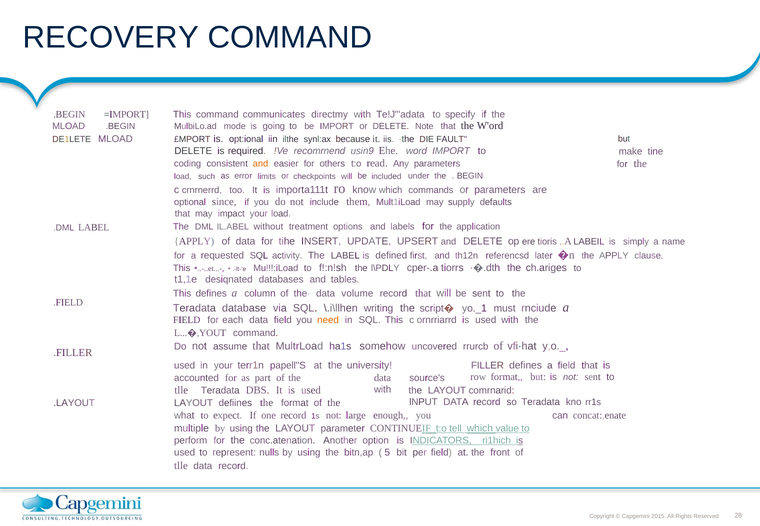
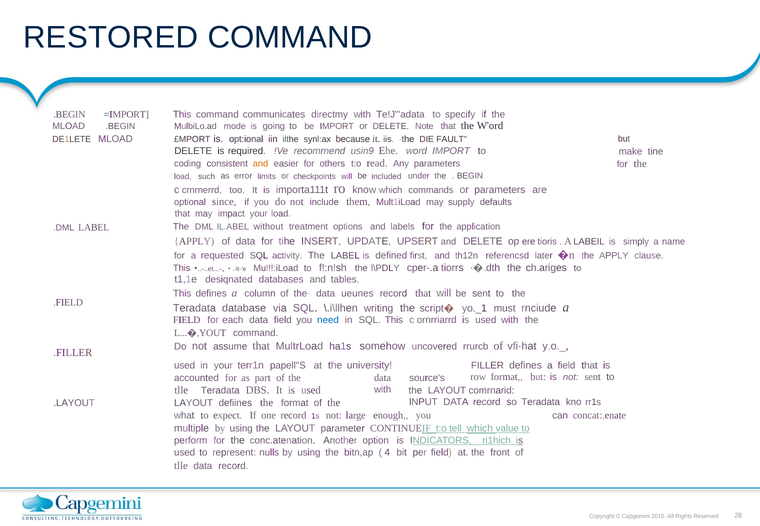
RECOVERY: RECOVERY -> RESTORED
volume: volume -> ueunes
need colour: orange -> blue
5: 5 -> 4
